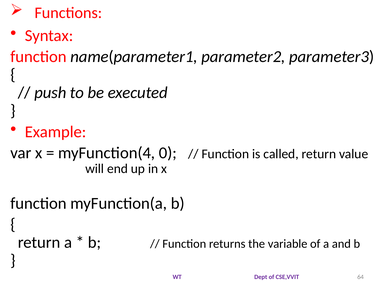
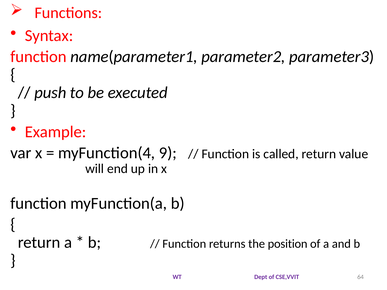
0: 0 -> 9
variable: variable -> position
